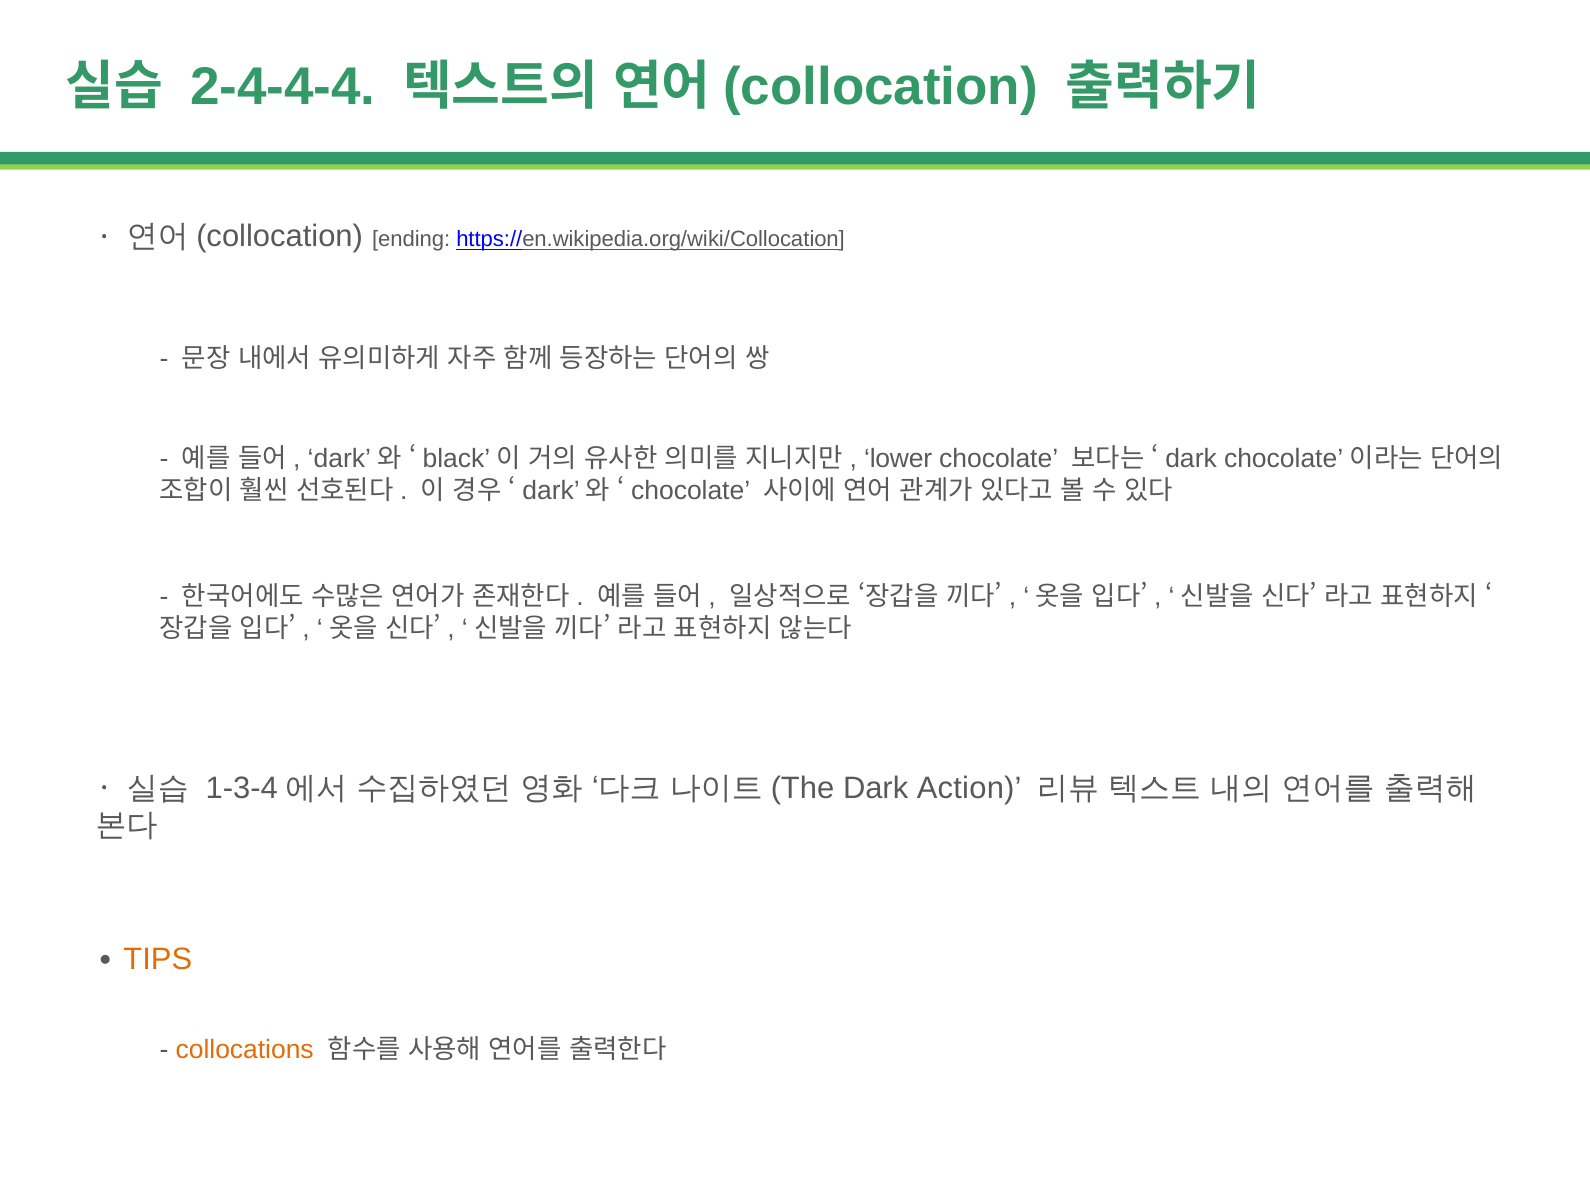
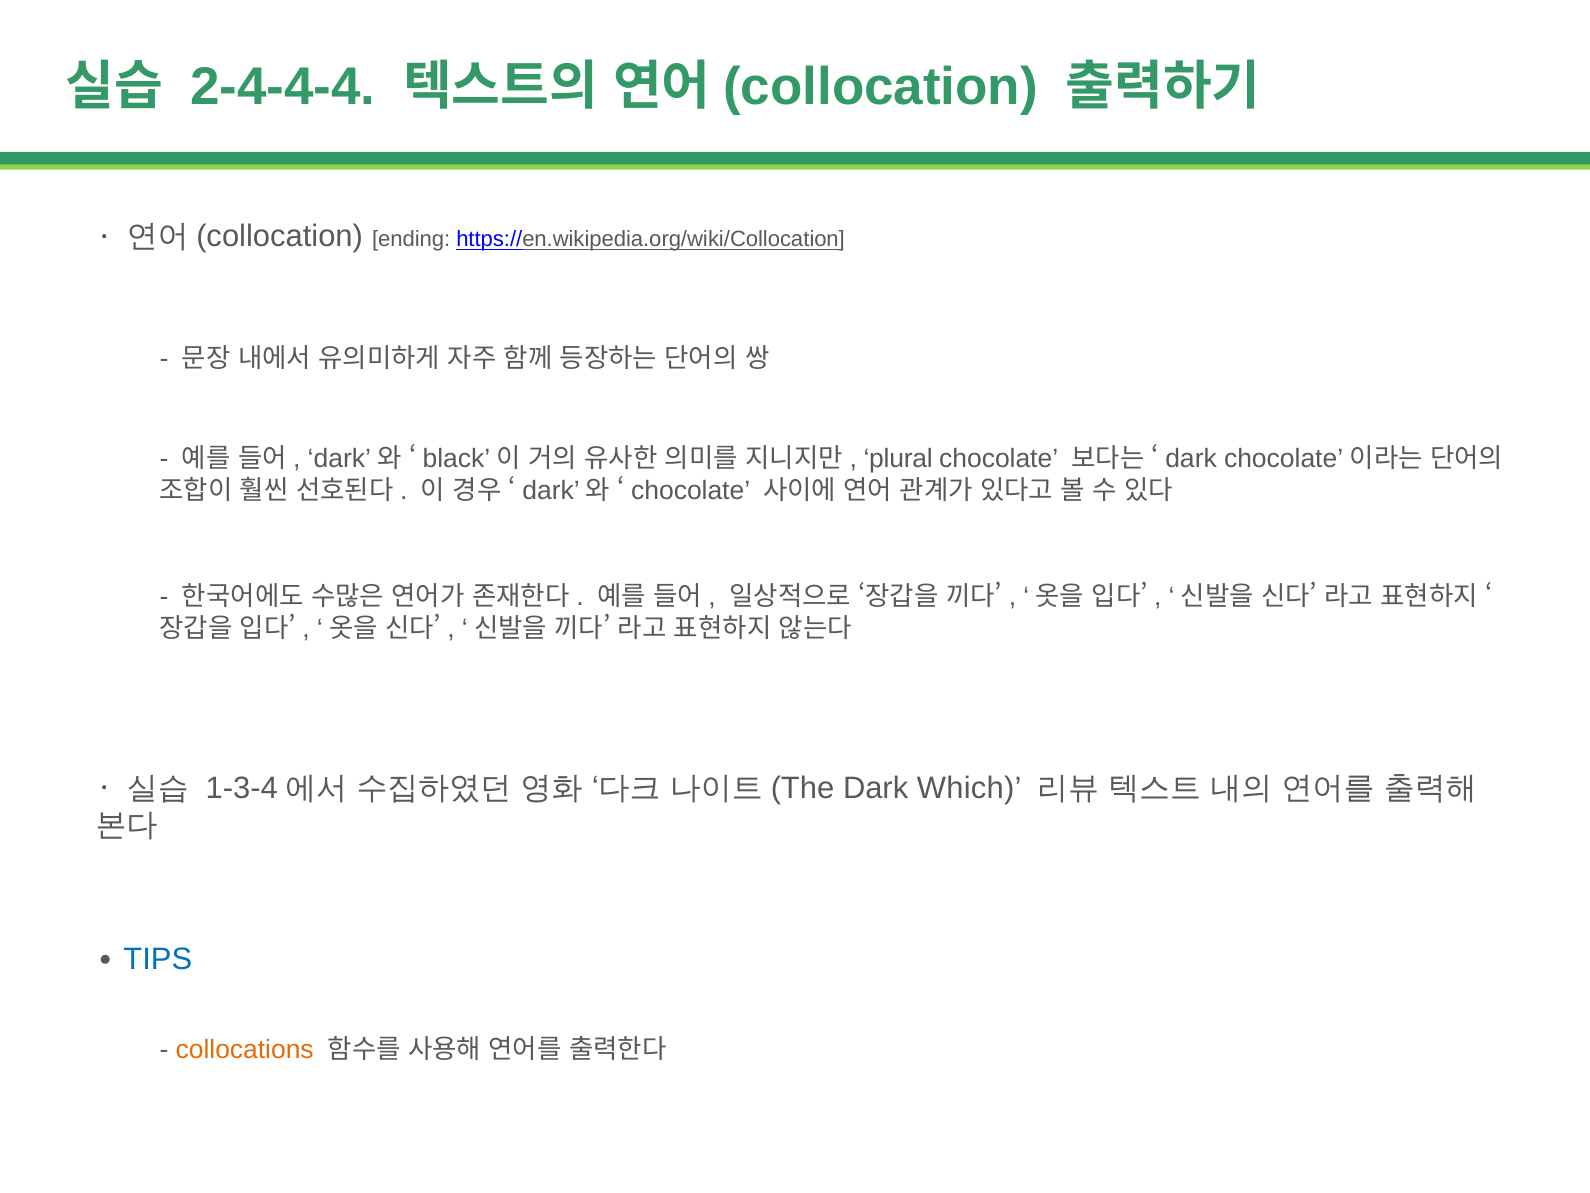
lower: lower -> plural
Action: Action -> Which
TIPS colour: orange -> blue
